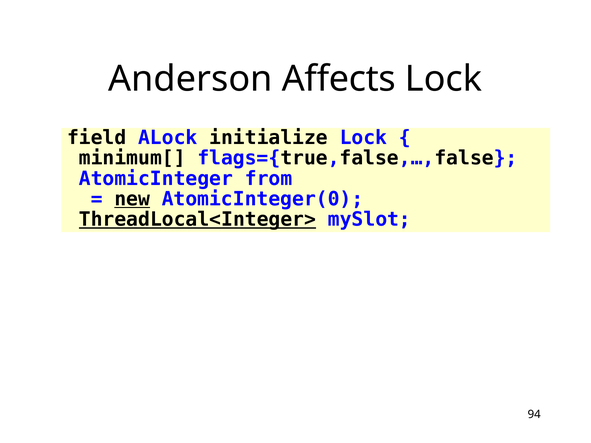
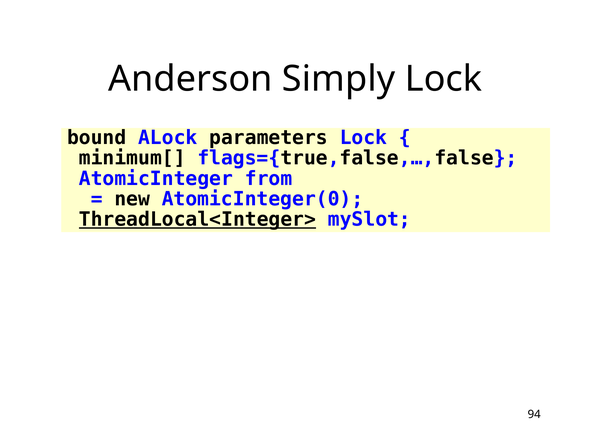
Affects: Affects -> Simply
field: field -> bound
initialize: initialize -> parameters
new underline: present -> none
